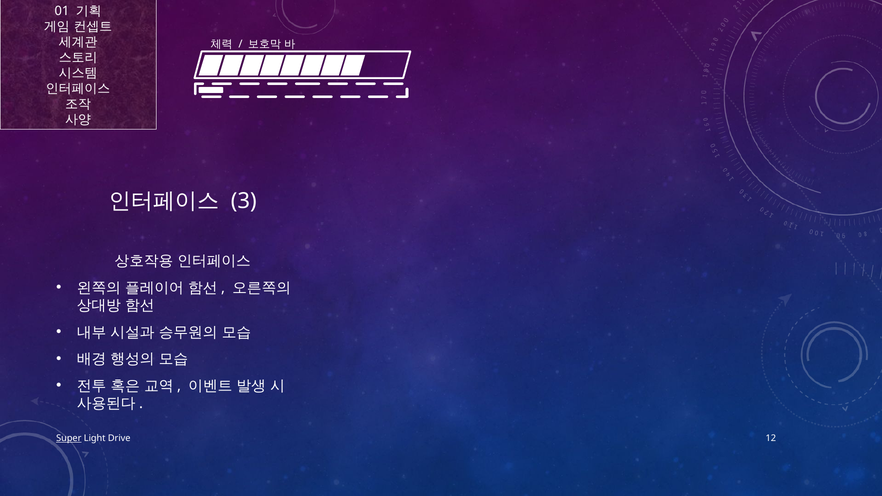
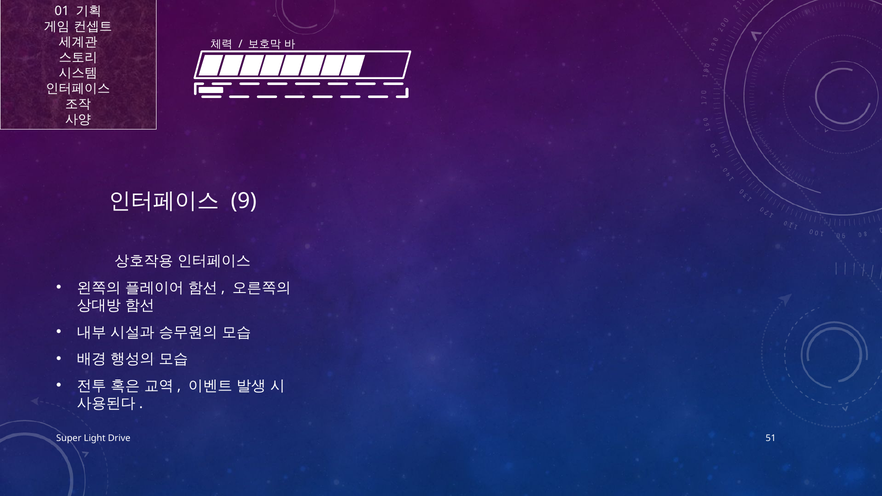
3: 3 -> 9
Super underline: present -> none
12: 12 -> 51
